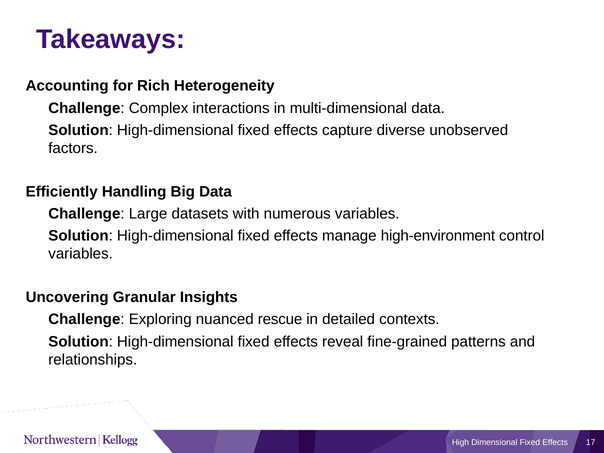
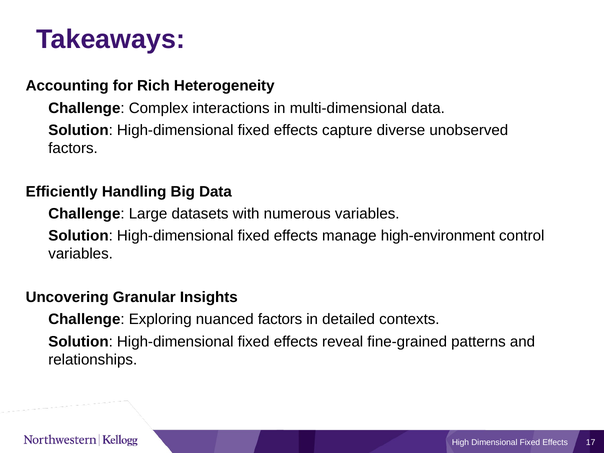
nuanced rescue: rescue -> factors
